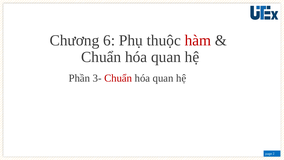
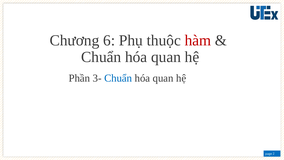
Chuẩn at (118, 78) colour: red -> blue
